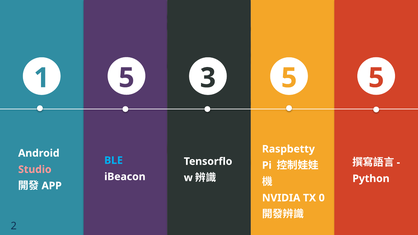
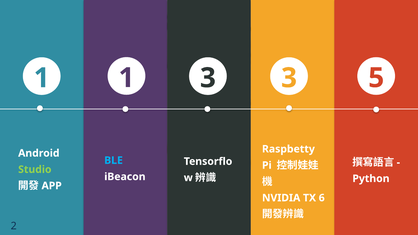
1 5: 5 -> 1
3 5: 5 -> 3
Studio colour: pink -> light green
0: 0 -> 6
